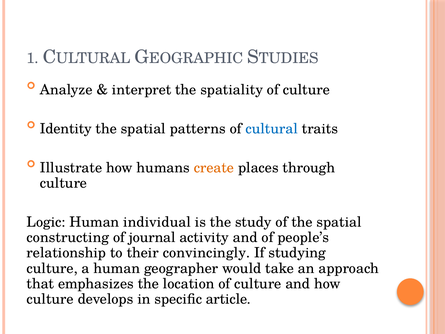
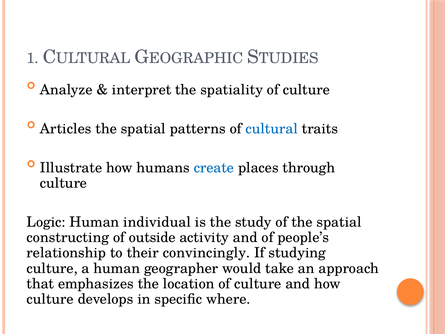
Identity: Identity -> Articles
create colour: orange -> blue
journal: journal -> outside
article: article -> where
